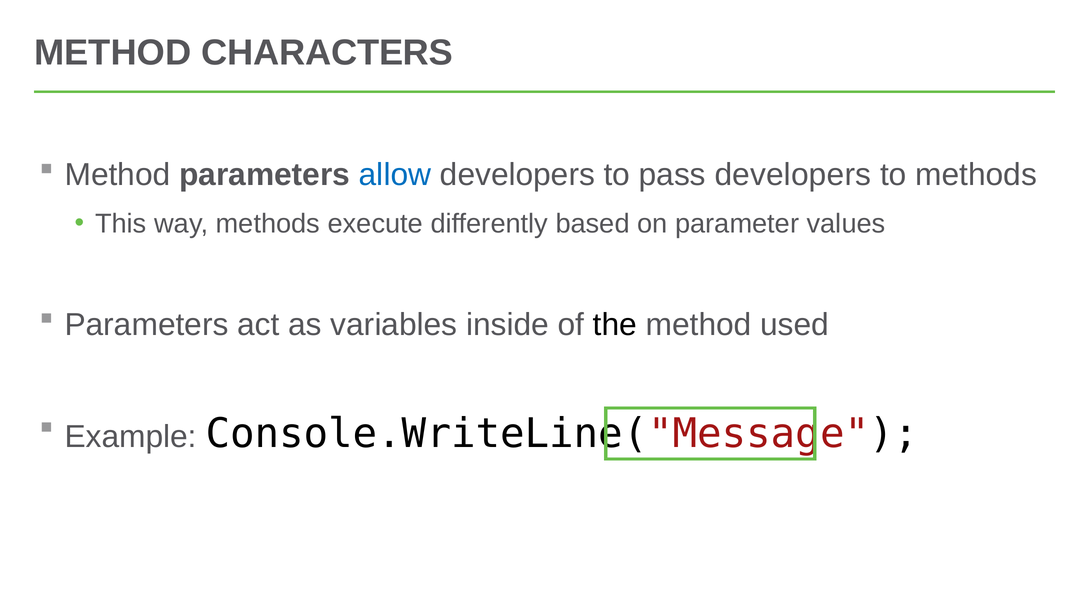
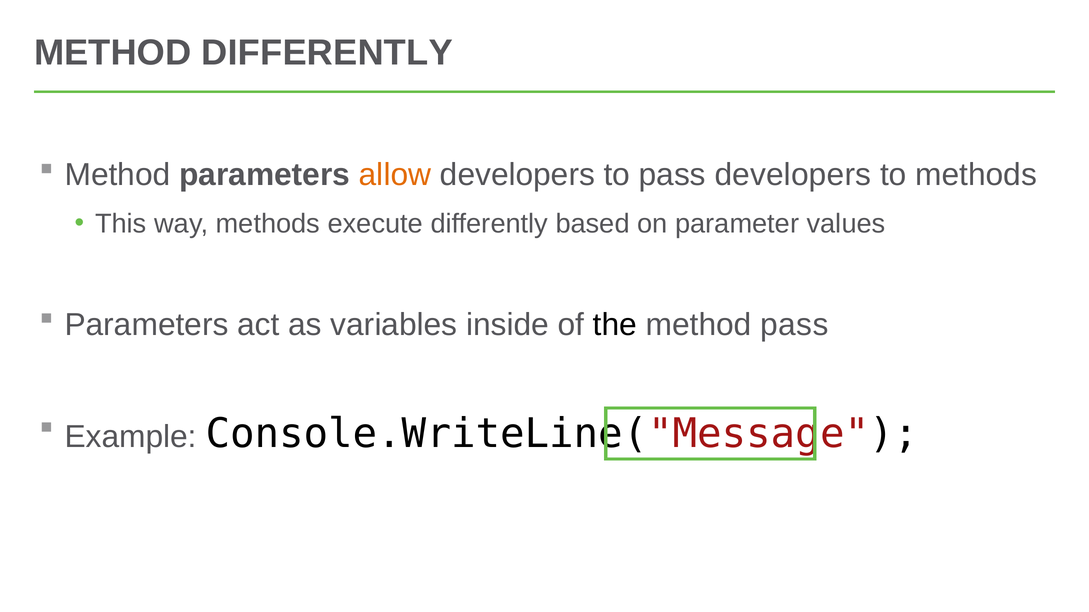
METHOD CHARACTERS: CHARACTERS -> DIFFERENTLY
allow colour: blue -> orange
method used: used -> pass
